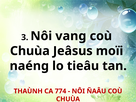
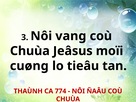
naéng: naéng -> cuøng
